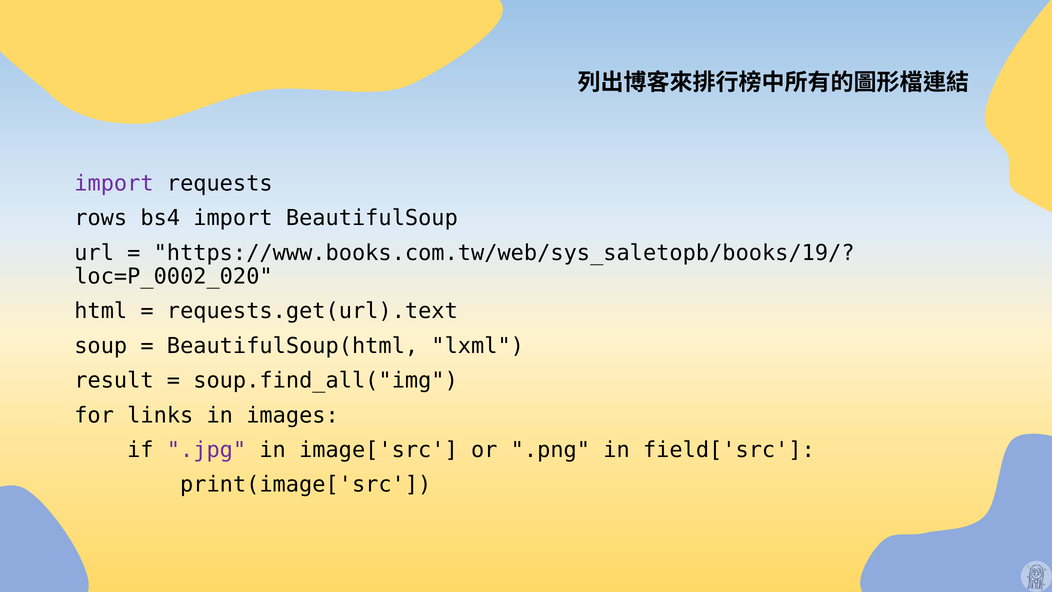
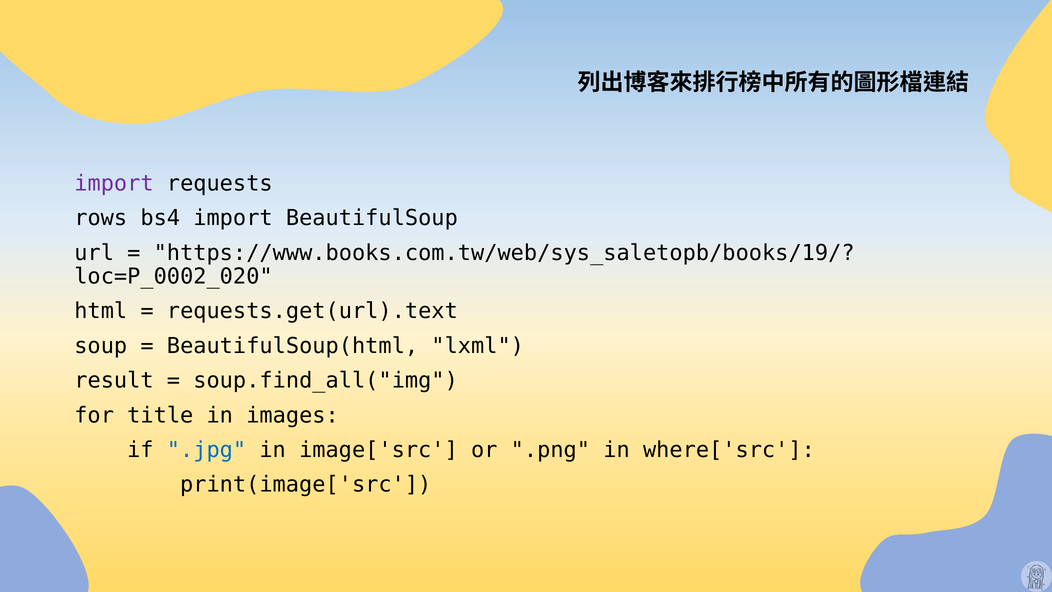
links: links -> title
.jpg colour: purple -> blue
field['src: field['src -> where['src
